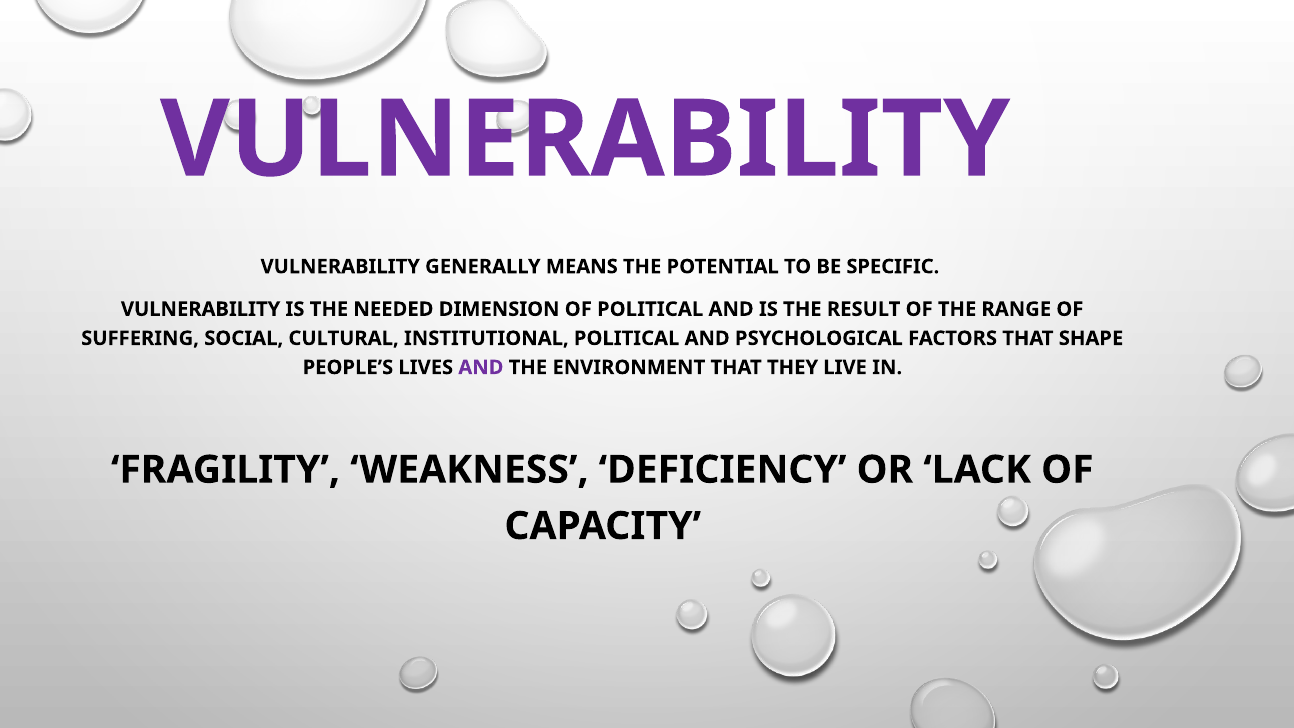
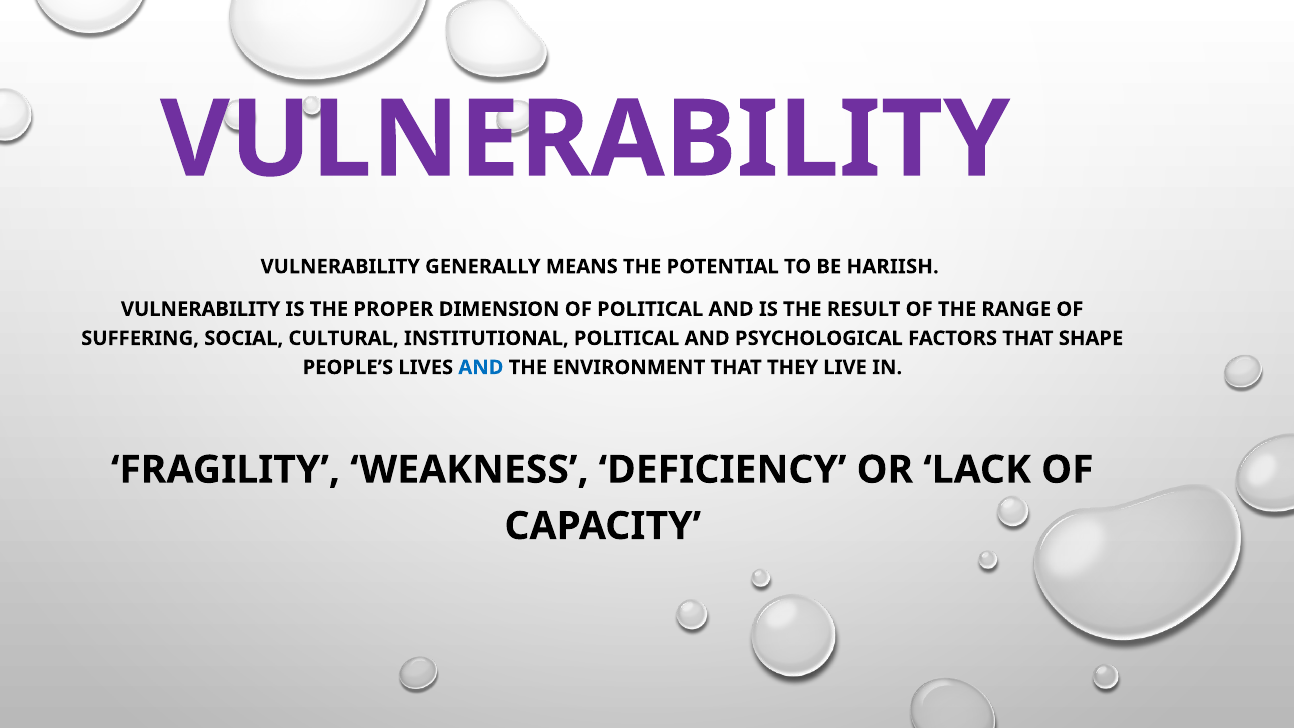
SPECIFIC: SPECIFIC -> HARIISH
NEEDED: NEEDED -> PROPER
AND at (481, 367) colour: purple -> blue
